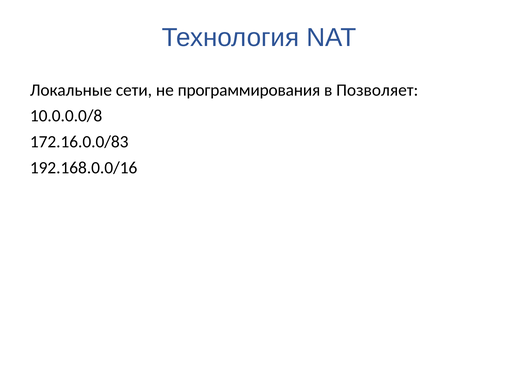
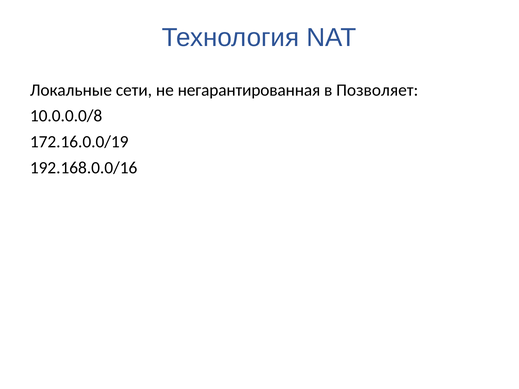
программирования: программирования -> негарантированная
172.16.0.0/83: 172.16.0.0/83 -> 172.16.0.0/19
